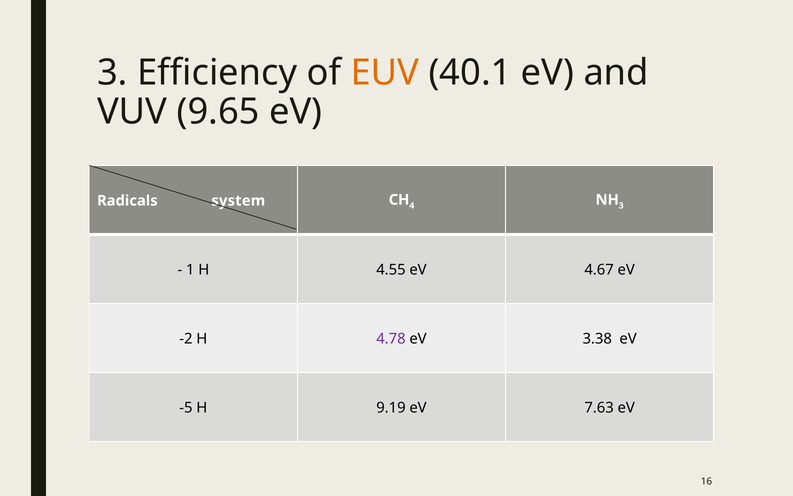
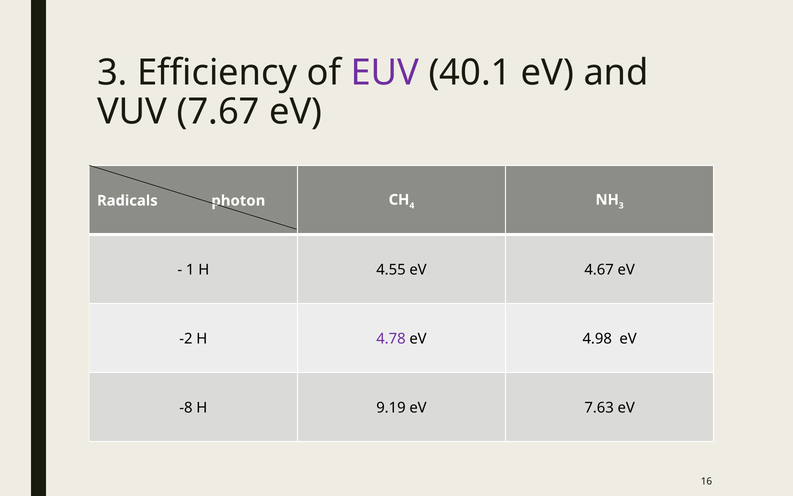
EUV colour: orange -> purple
9.65: 9.65 -> 7.67
system: system -> photon
3.38: 3.38 -> 4.98
-5: -5 -> -8
